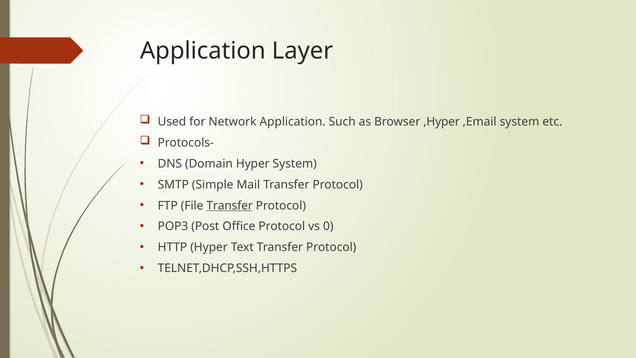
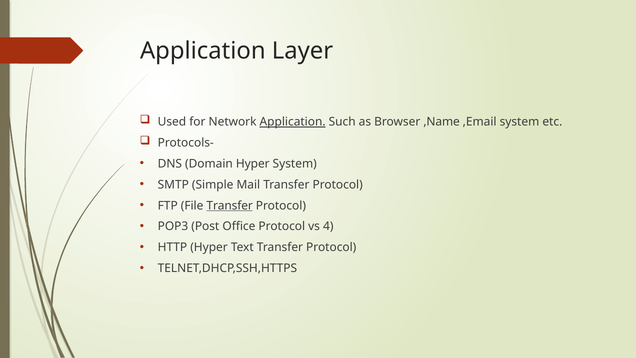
Application at (293, 122) underline: none -> present
,Hyper: ,Hyper -> ,Name
0: 0 -> 4
